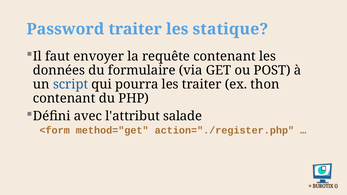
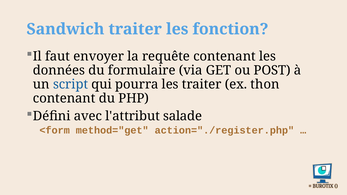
Password: Password -> Sandwich
statique: statique -> fonction
